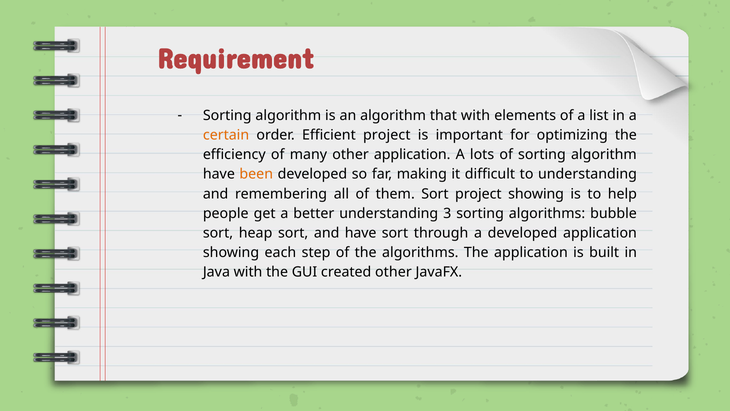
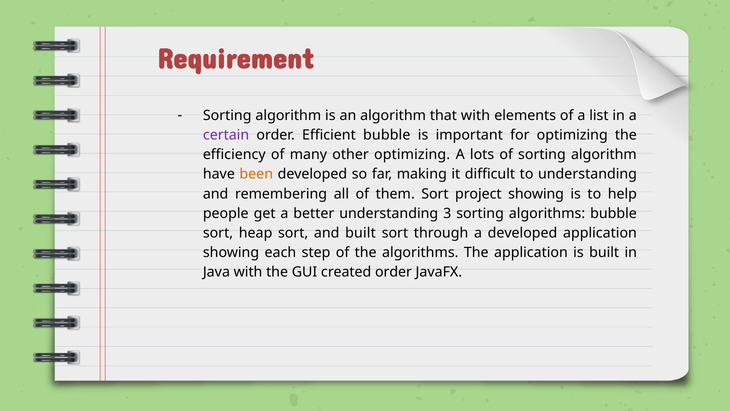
certain colour: orange -> purple
Efficient project: project -> bubble
other application: application -> optimizing
and have: have -> built
created other: other -> order
